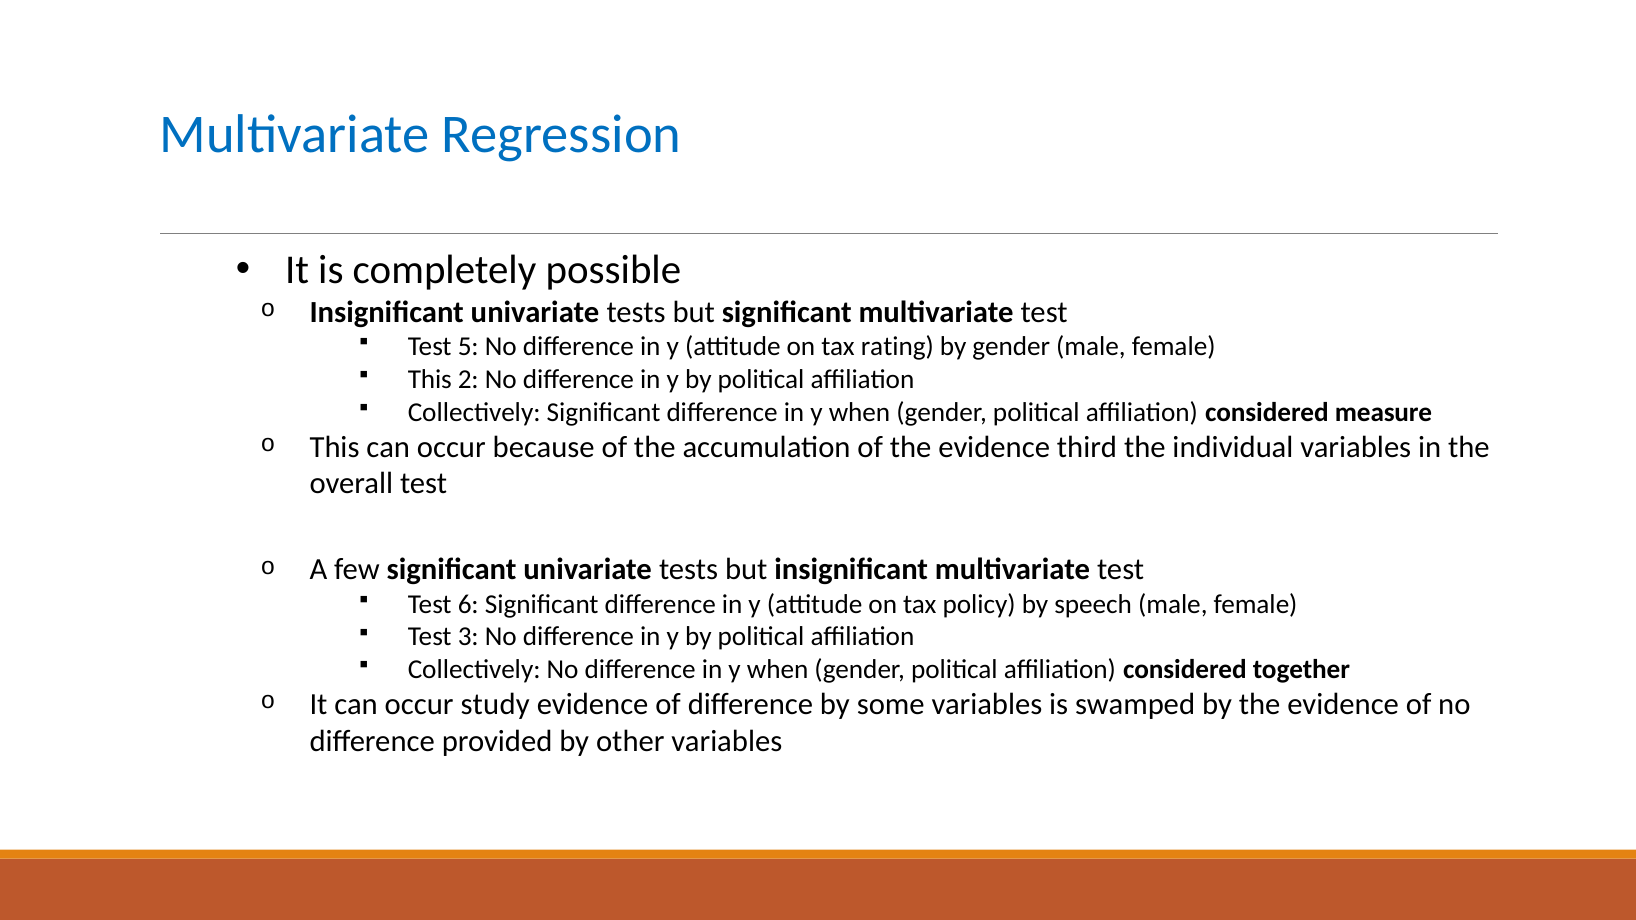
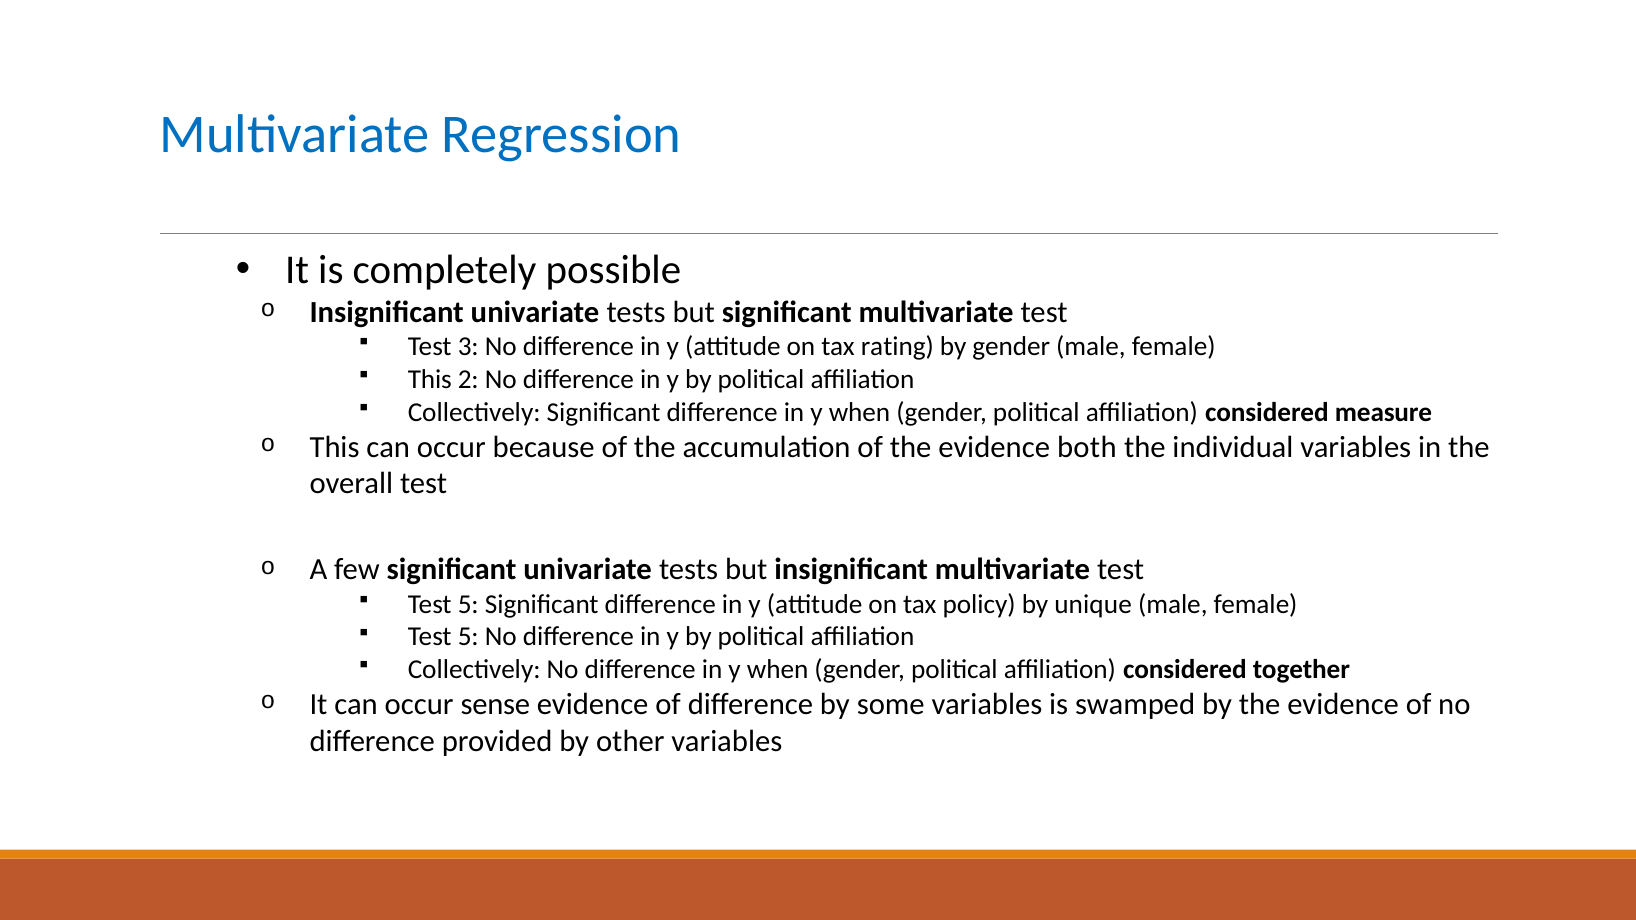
5: 5 -> 3
third: third -> both
6 at (468, 604): 6 -> 5
speech: speech -> unique
3 at (468, 637): 3 -> 5
study: study -> sense
